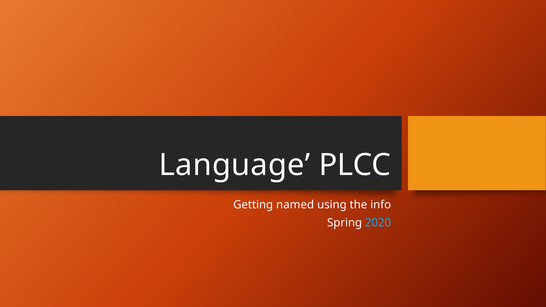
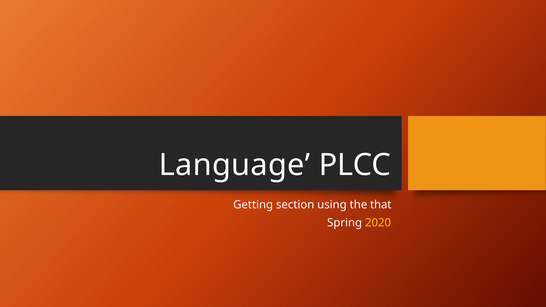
named: named -> section
info: info -> that
2020 colour: light blue -> yellow
